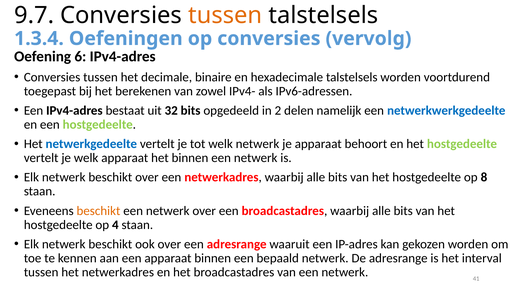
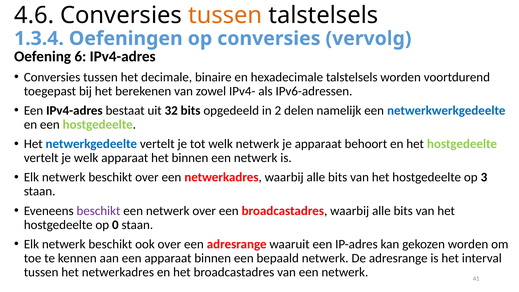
9.7: 9.7 -> 4.6
8: 8 -> 3
beschikt at (98, 211) colour: orange -> purple
4: 4 -> 0
